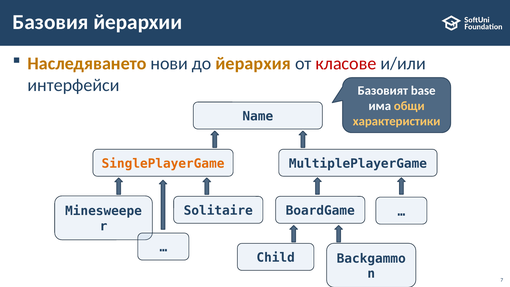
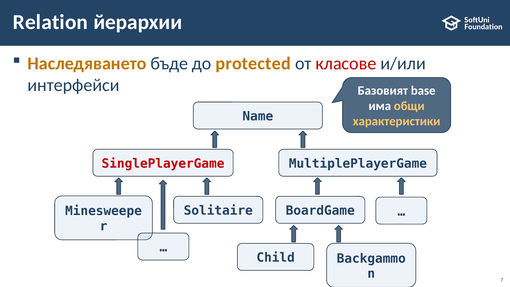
Базовия: Базовия -> Relation
нови: нови -> бъде
йерархия: йерархия -> protected
SinglePlayerGame colour: orange -> red
